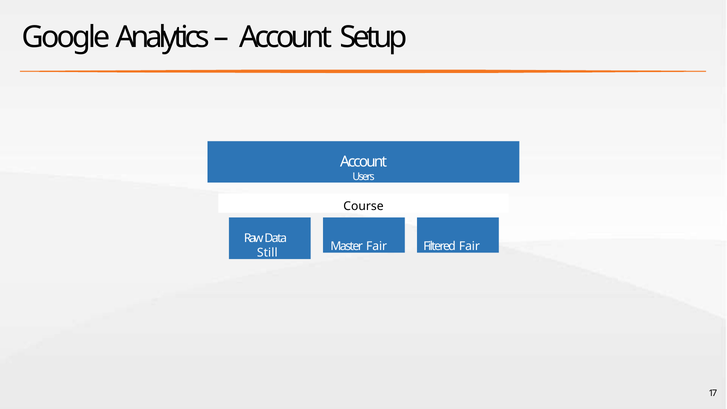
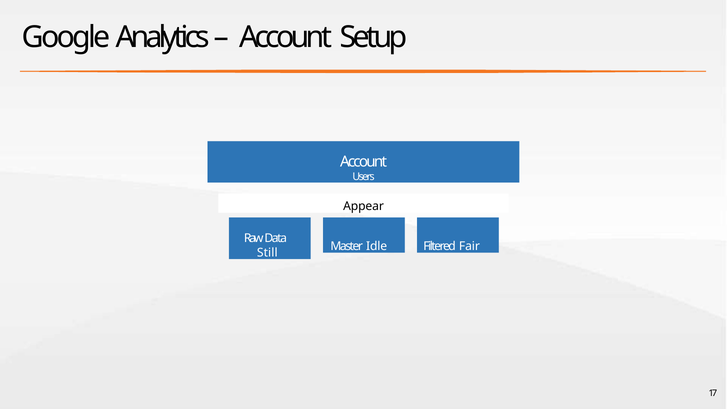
Course: Course -> Appear
Master Fair: Fair -> Idle
